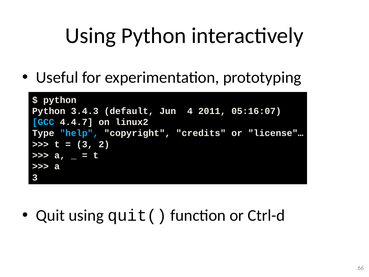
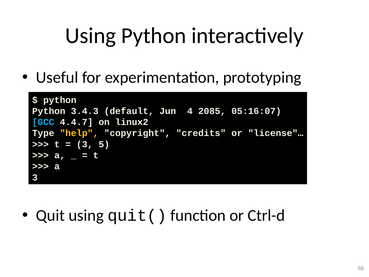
2011: 2011 -> 2085
help colour: light blue -> yellow
2: 2 -> 5
